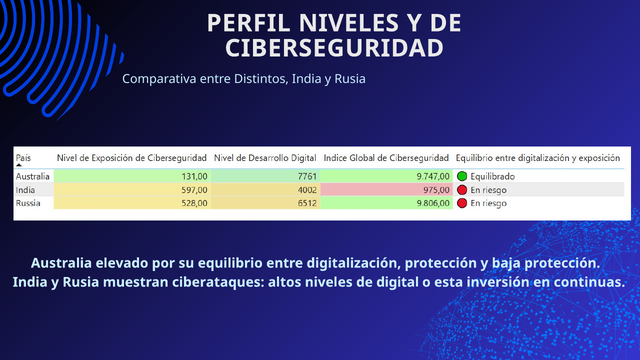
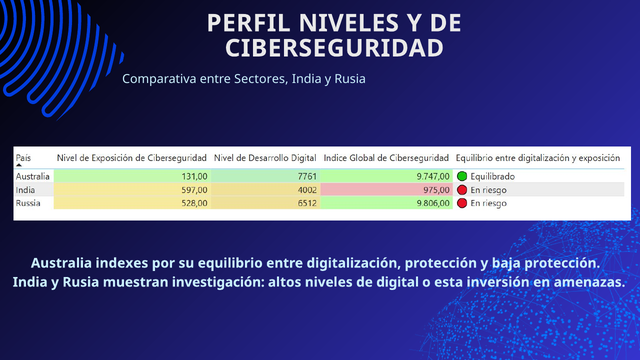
Distintos: Distintos -> Sectores
elevado: elevado -> indexes
ciberataques: ciberataques -> investigación
continuas: continuas -> amenazas
